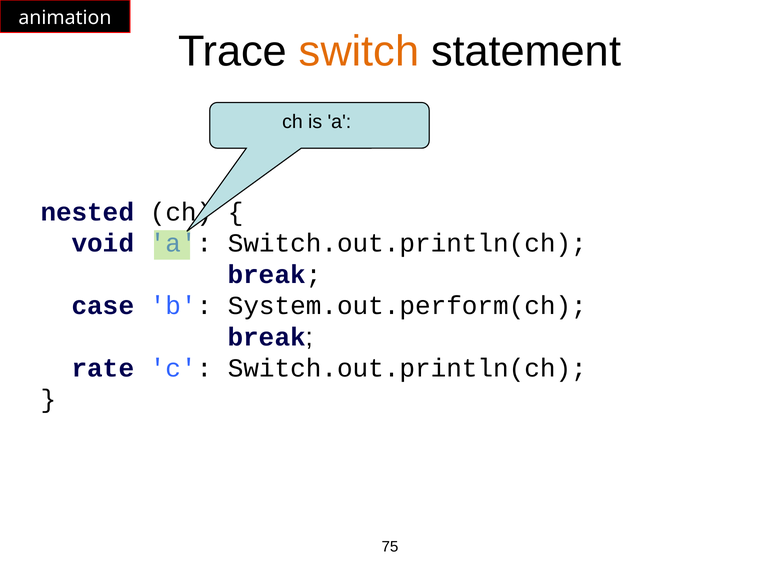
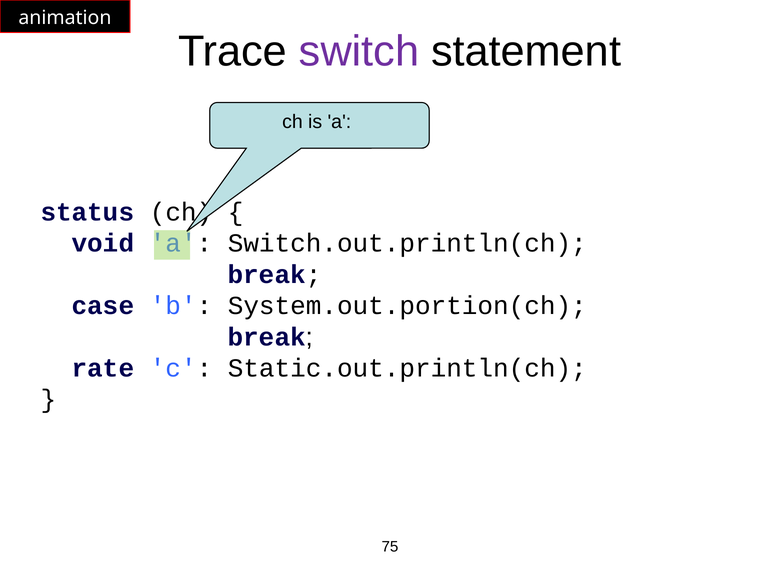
switch colour: orange -> purple
nested: nested -> status
System.out.perform(ch: System.out.perform(ch -> System.out.portion(ch
c Switch.out.println(ch: Switch.out.println(ch -> Static.out.println(ch
